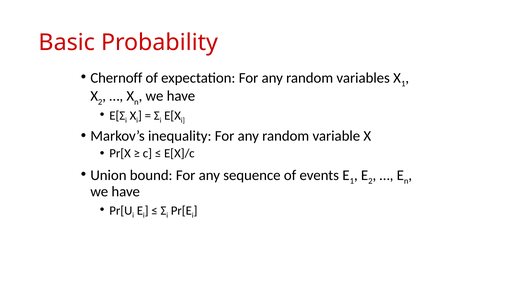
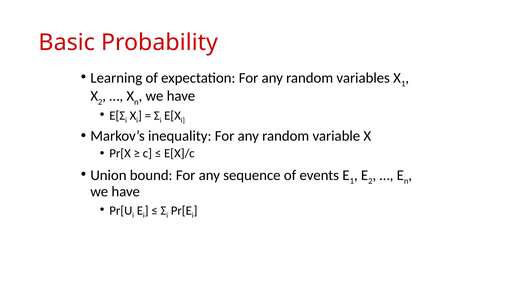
Chernoff: Chernoff -> Learning
